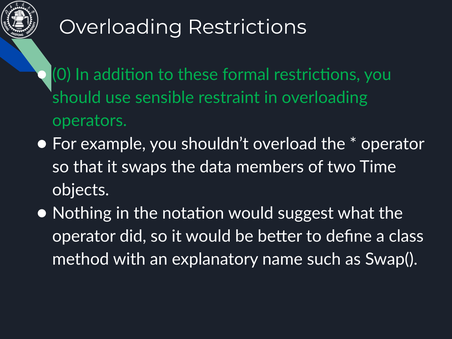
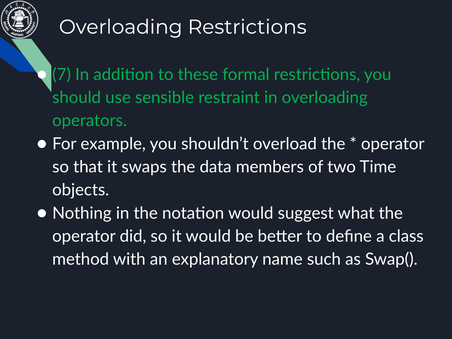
0: 0 -> 7
